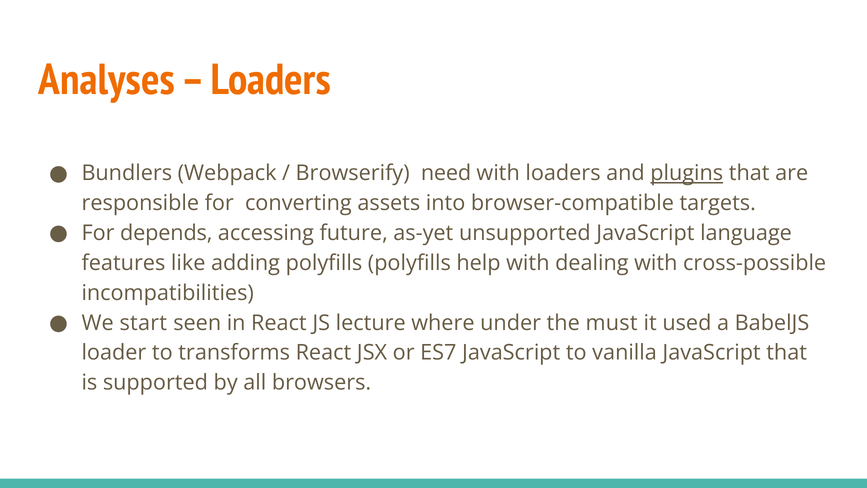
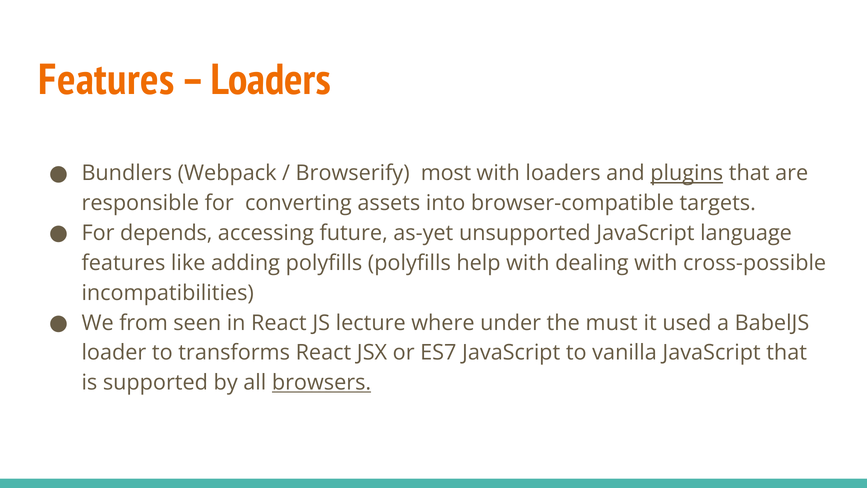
Analyses at (107, 80): Analyses -> Features
need: need -> most
start: start -> from
browsers underline: none -> present
